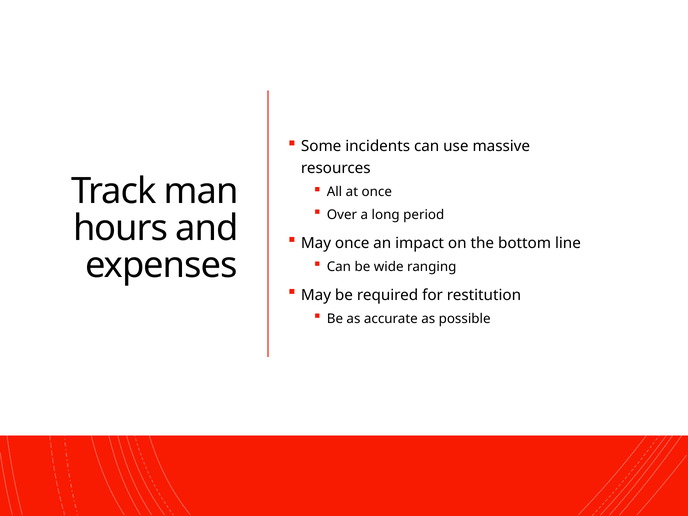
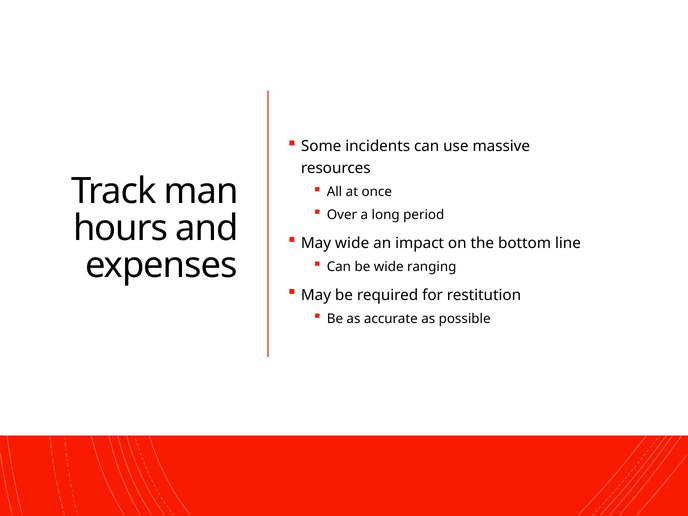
May once: once -> wide
